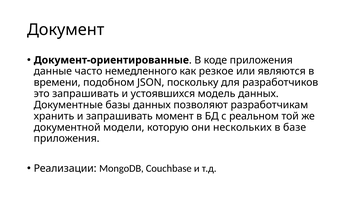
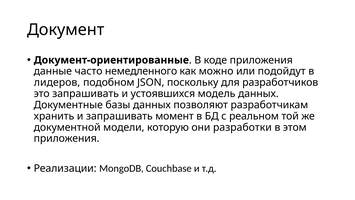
резкое: резкое -> можно
являются: являются -> подойдут
времени: времени -> лидеров
нескольких: нескольких -> разработки
базе: базе -> этом
